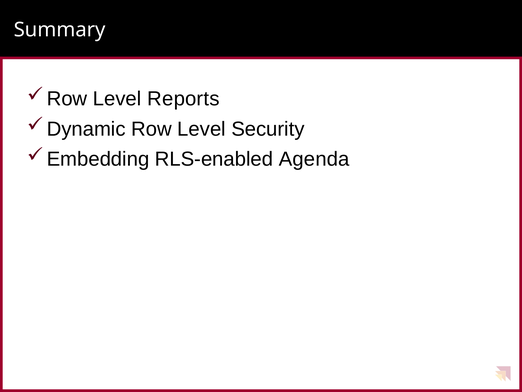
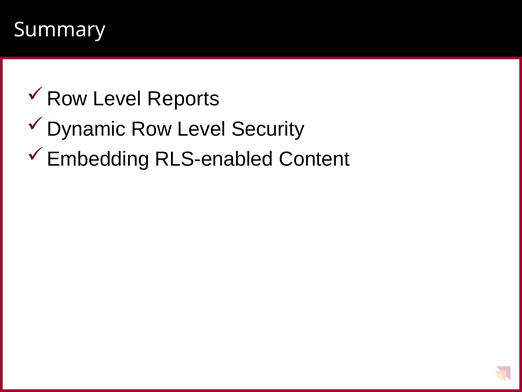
Agenda: Agenda -> Content
